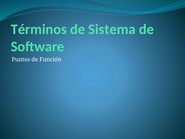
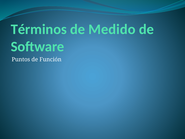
Sistema: Sistema -> Medido
